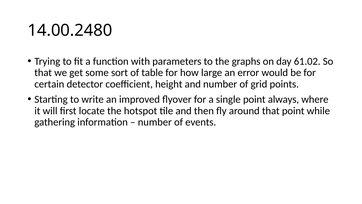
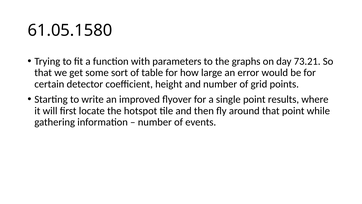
14.00.2480: 14.00.2480 -> 61.05.1580
61.02: 61.02 -> 73.21
always: always -> results
